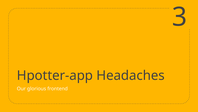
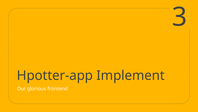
Headaches: Headaches -> Implement
